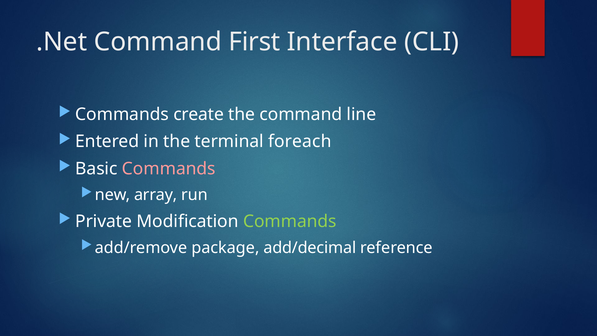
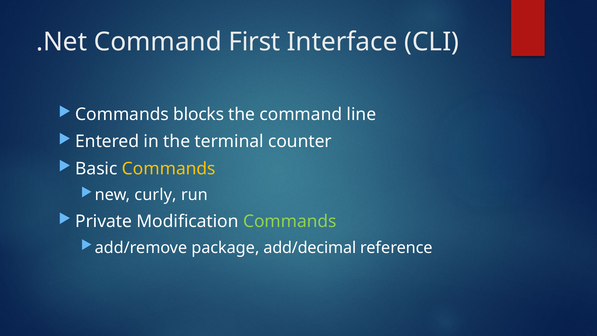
create: create -> blocks
foreach: foreach -> counter
Commands at (169, 169) colour: pink -> yellow
array: array -> curly
